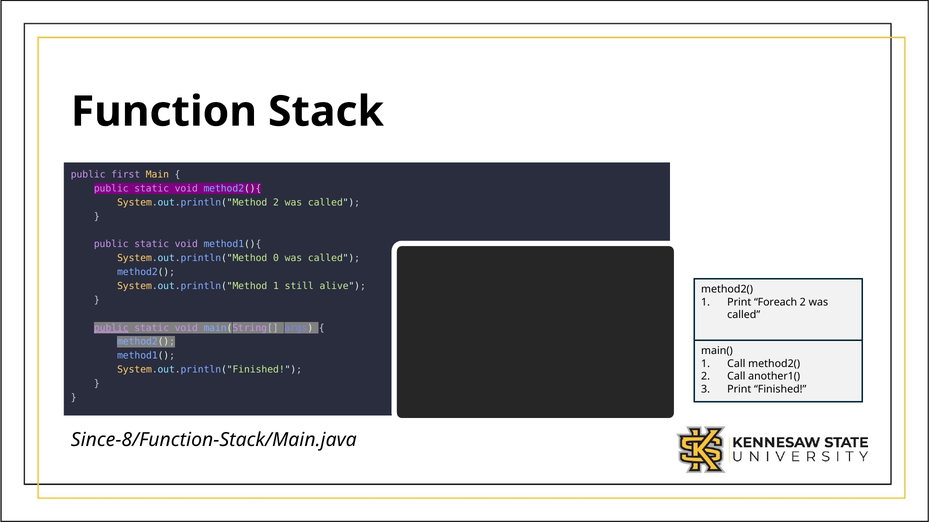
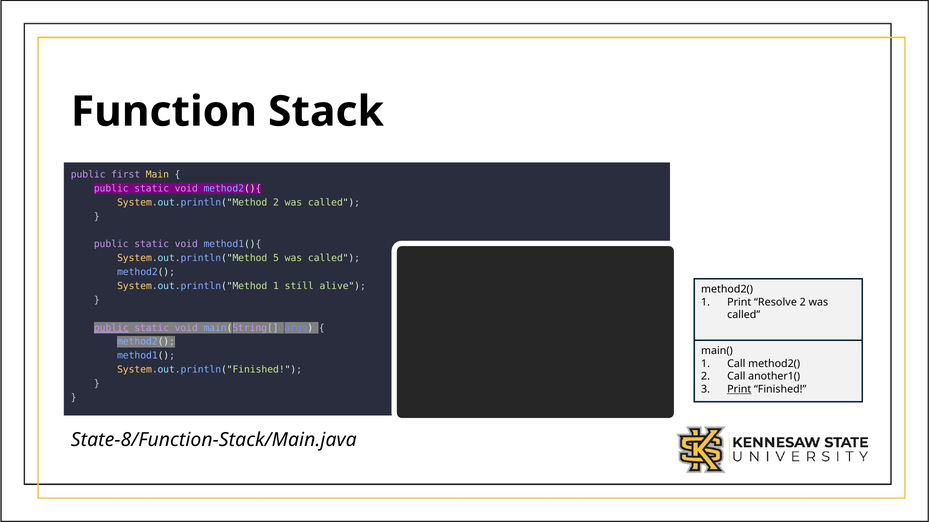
0: 0 -> 5
Foreach: Foreach -> Resolve
Print at (739, 390) underline: none -> present
Since-8/Function-Stack/Main.java: Since-8/Function-Stack/Main.java -> State-8/Function-Stack/Main.java
